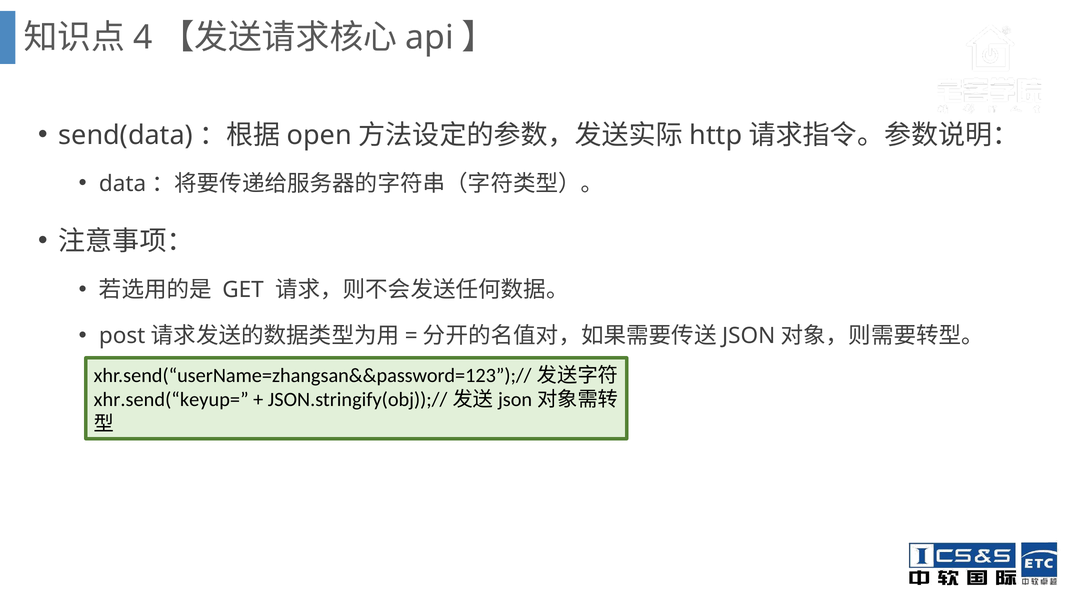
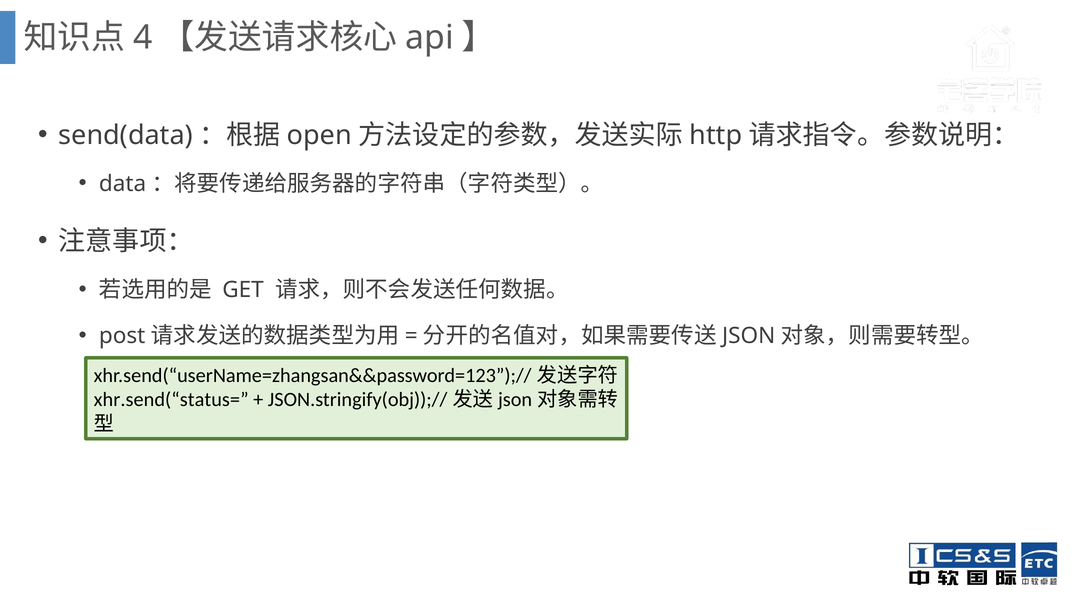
xhr.send(“keyup=: xhr.send(“keyup= -> xhr.send(“status=
